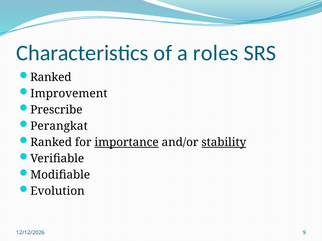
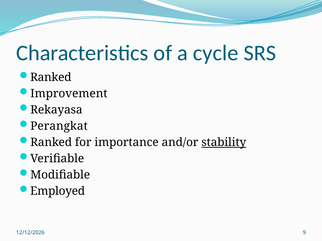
roles: roles -> cycle
Prescribe: Prescribe -> Rekayasa
importance underline: present -> none
Evolution: Evolution -> Employed
